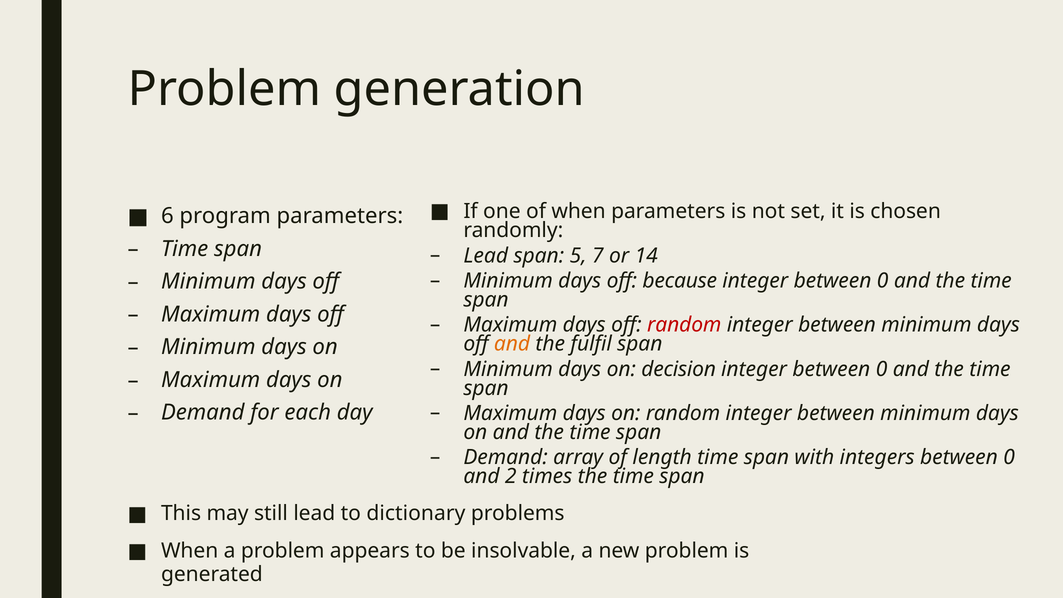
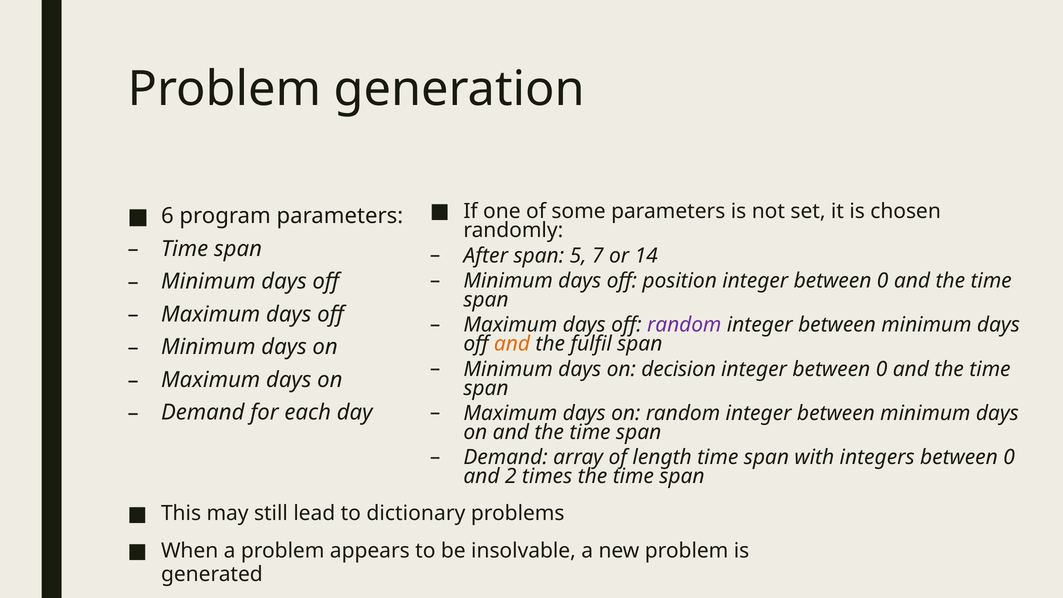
of when: when -> some
Lead at (486, 256): Lead -> After
because: because -> position
random at (684, 325) colour: red -> purple
